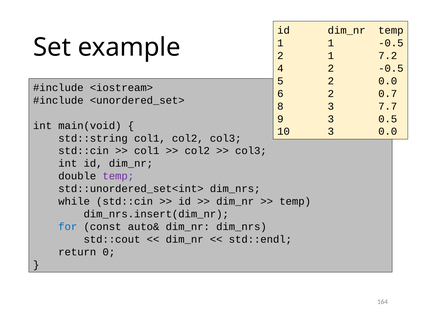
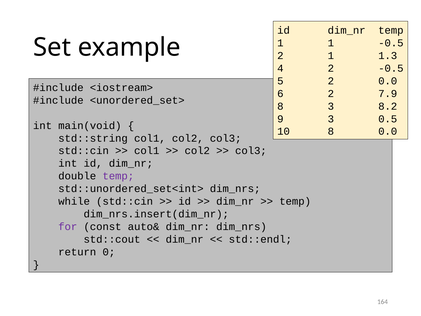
7.2: 7.2 -> 1.3
0.7: 0.7 -> 7.9
7.7: 7.7 -> 8.2
10 3: 3 -> 8
for colour: blue -> purple
